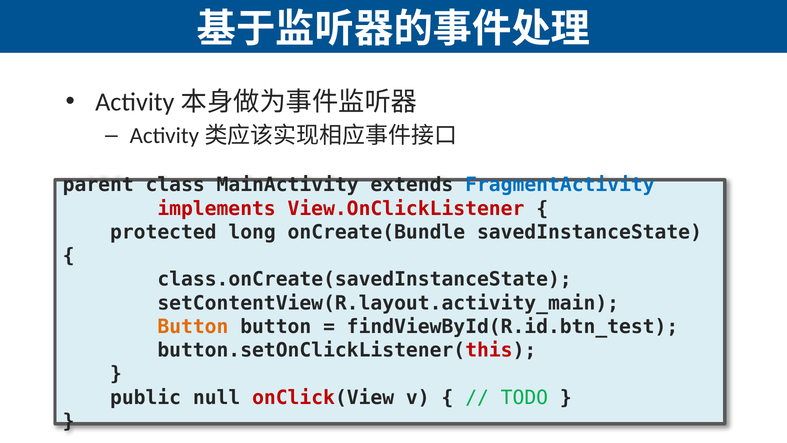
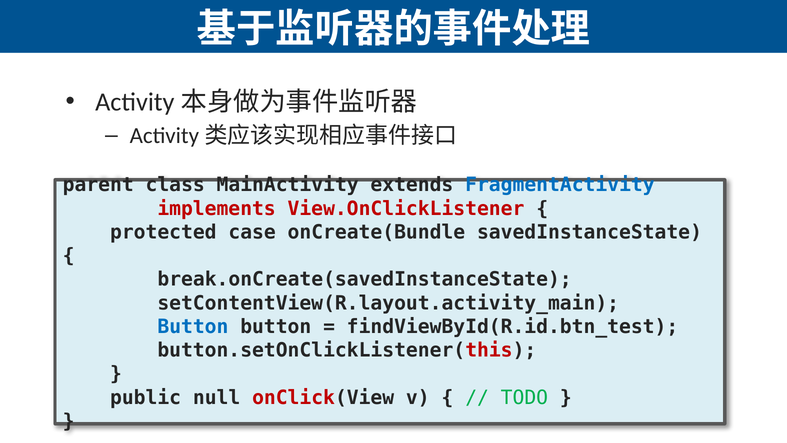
long: long -> case
class.onCreate(savedInstanceState: class.onCreate(savedInstanceState -> break.onCreate(savedInstanceState
Button at (193, 327) colour: orange -> blue
